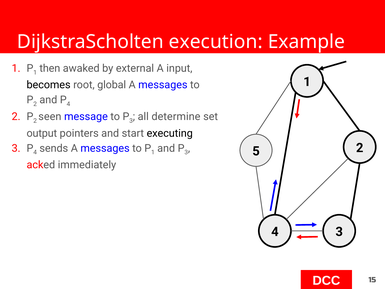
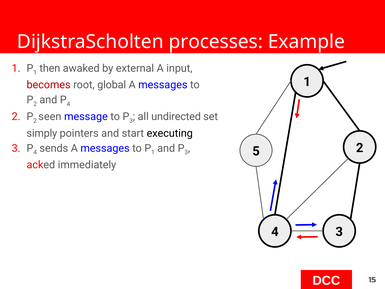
execution: execution -> processes
becomes colour: black -> red
determine: determine -> undirected
output: output -> simply
